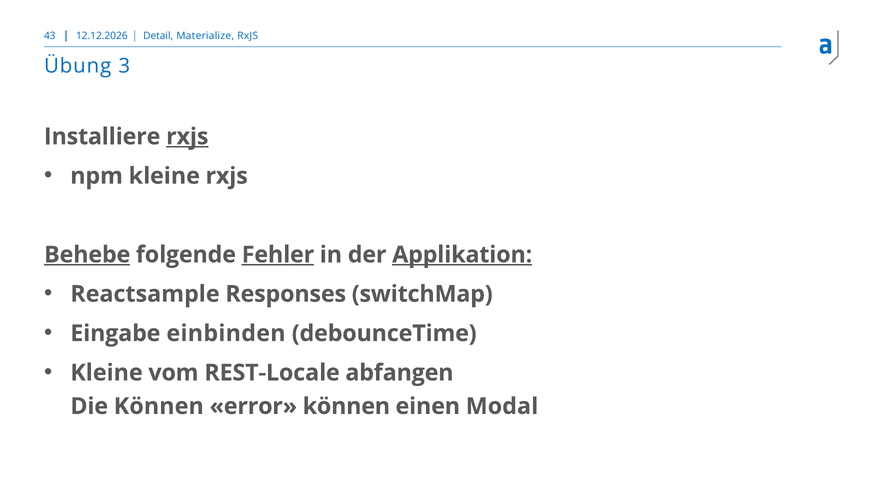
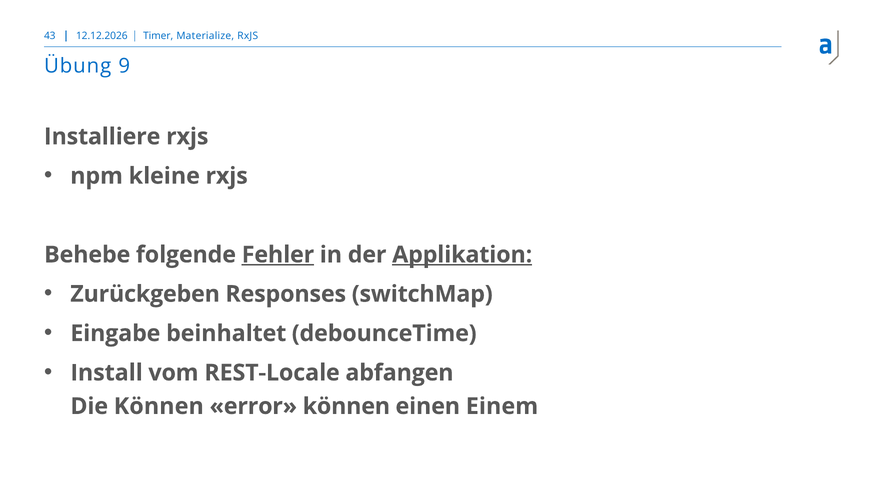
Detail: Detail -> Timer
3: 3 -> 9
rxjs at (187, 137) underline: present -> none
Behebe underline: present -> none
Reactsample: Reactsample -> Zurückgeben
einbinden: einbinden -> beinhaltet
Kleine at (107, 373): Kleine -> Install
Modal: Modal -> Einem
